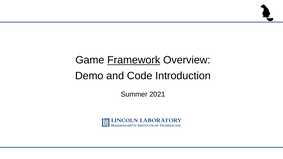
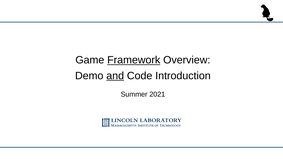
and underline: none -> present
